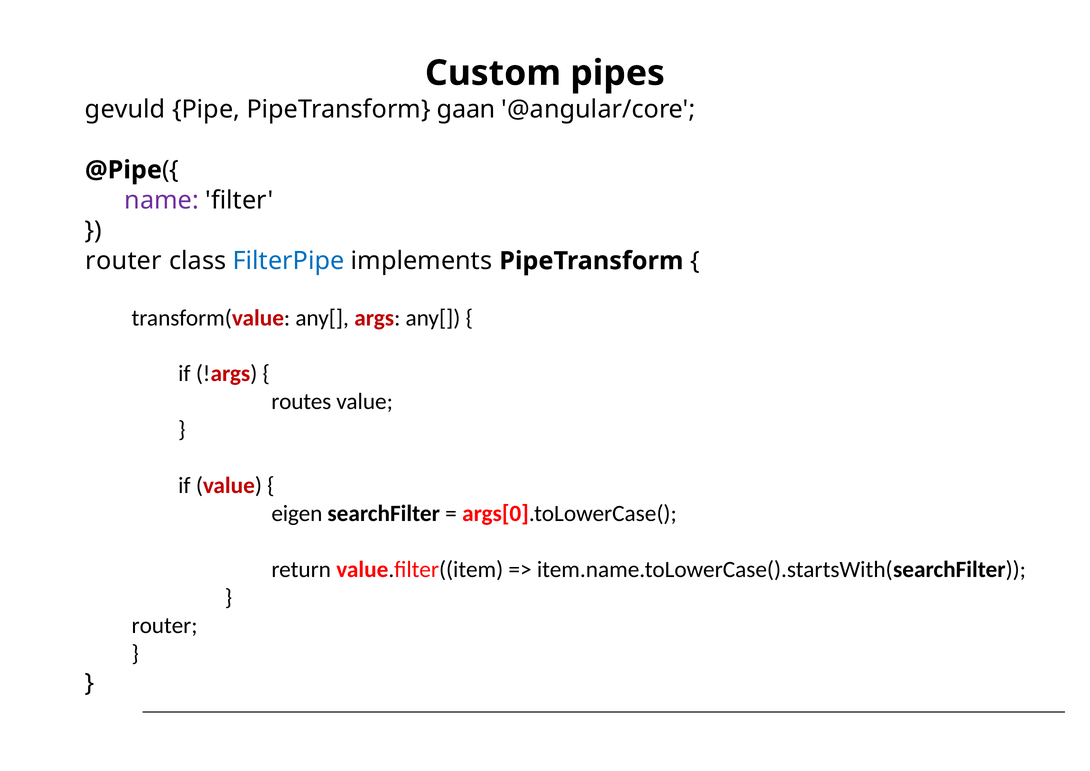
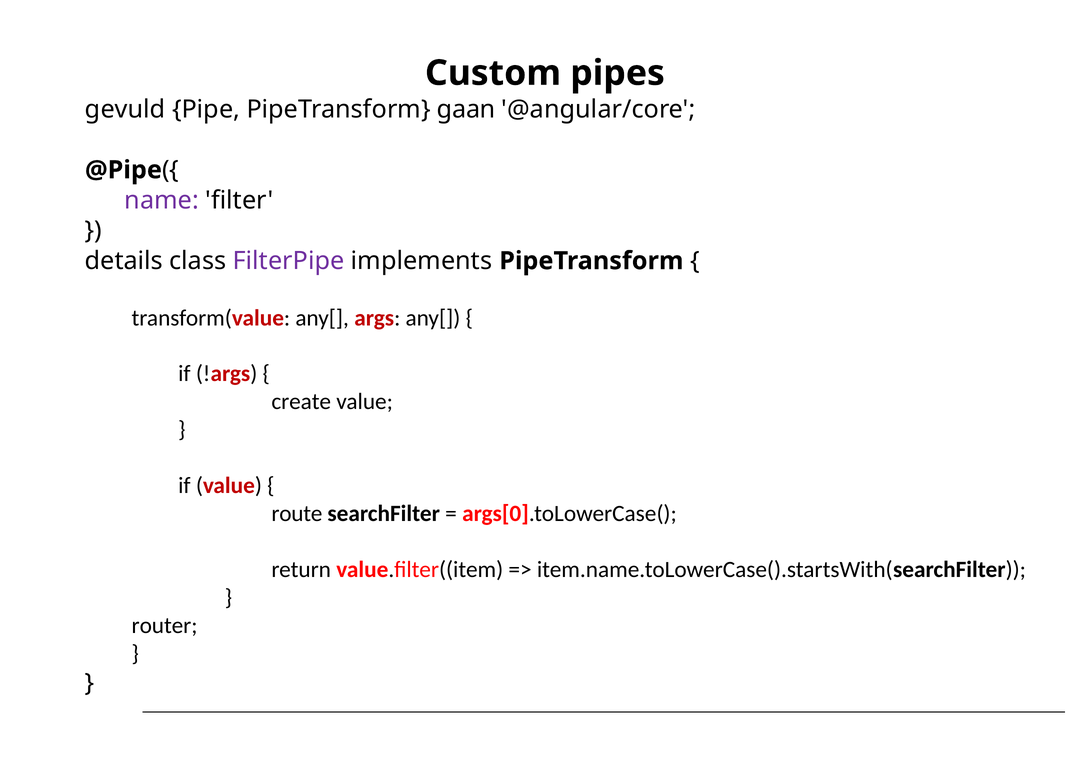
router at (124, 261): router -> details
FilterPipe colour: blue -> purple
routes: routes -> create
eigen: eigen -> route
